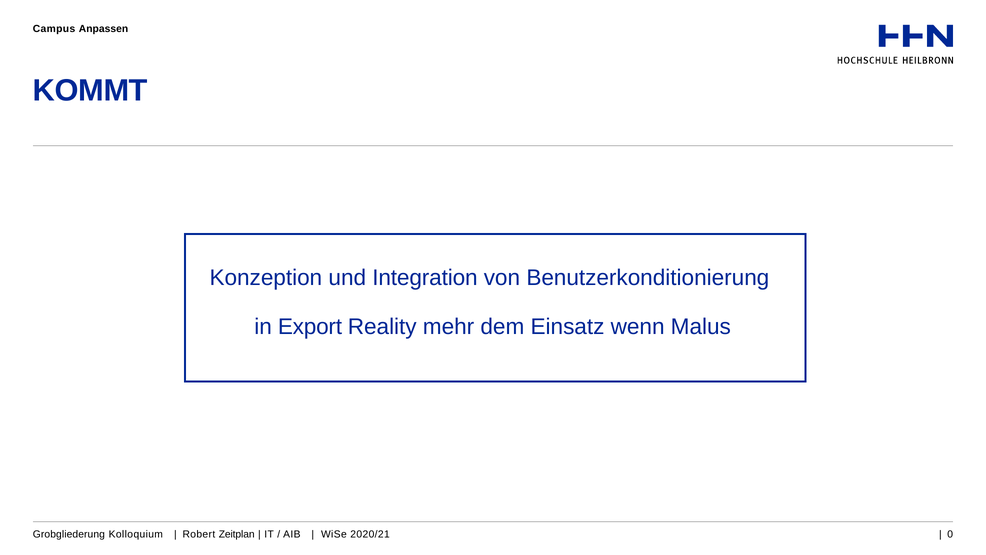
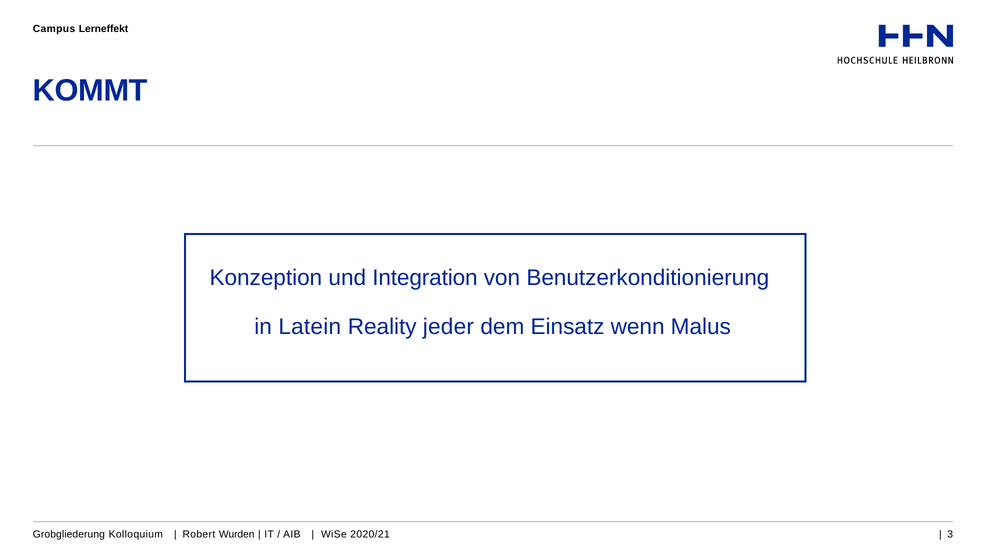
Anpassen: Anpassen -> Lerneffekt
Export: Export -> Latein
mehr: mehr -> jeder
Zeitplan: Zeitplan -> Wurden
0: 0 -> 3
